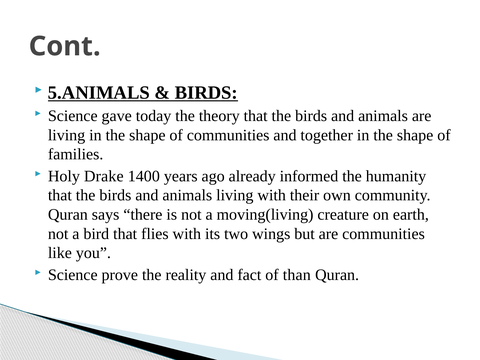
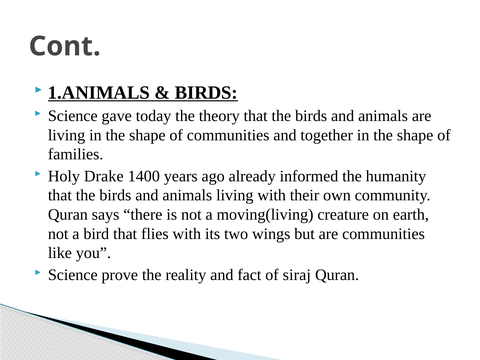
5.ANIMALS: 5.ANIMALS -> 1.ANIMALS
than: than -> siraj
